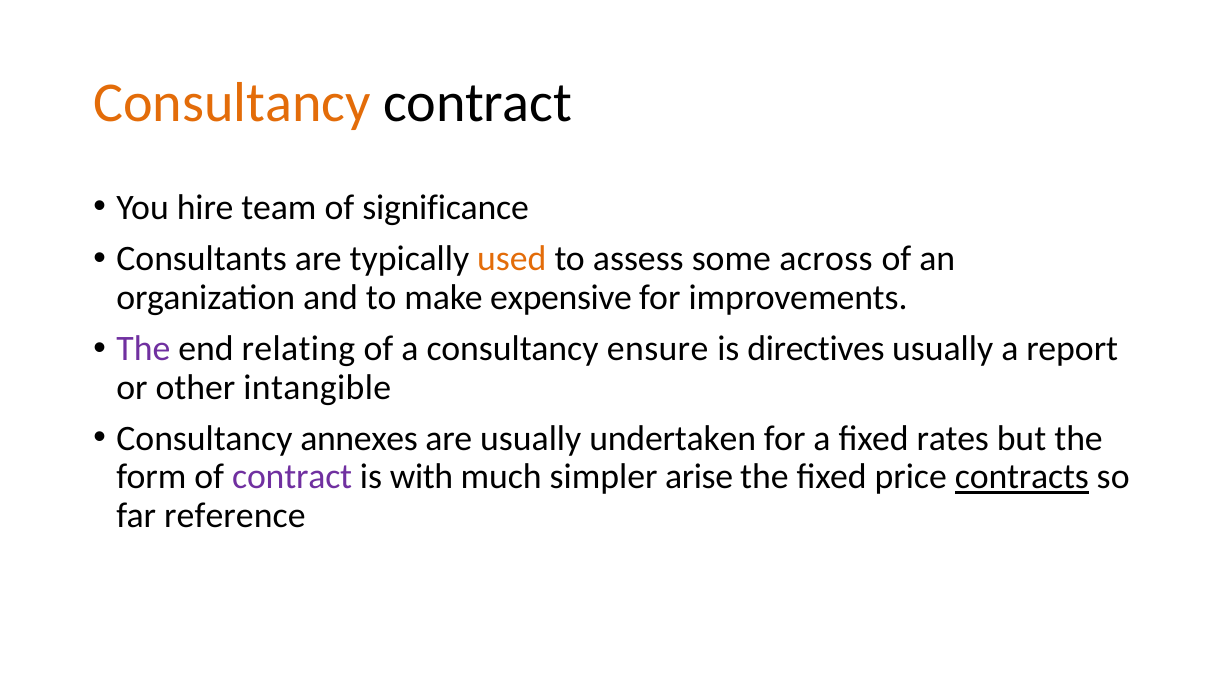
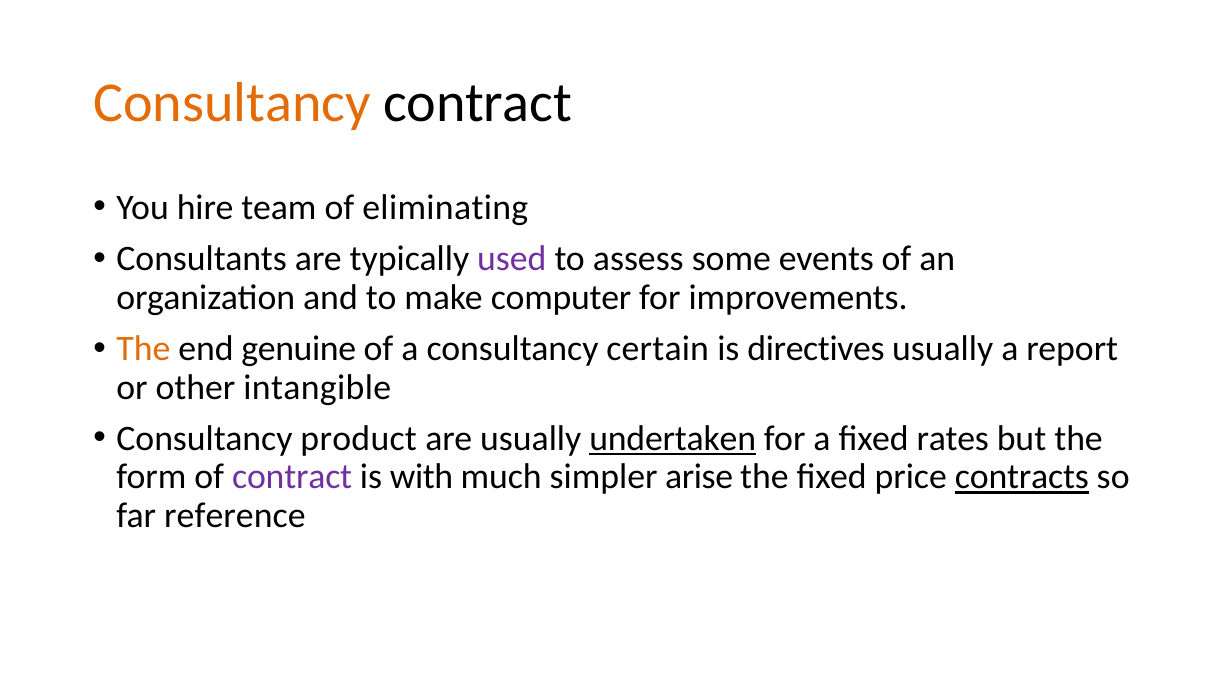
significance: significance -> eliminating
used colour: orange -> purple
across: across -> events
expensive: expensive -> computer
The at (143, 348) colour: purple -> orange
relating: relating -> genuine
ensure: ensure -> certain
annexes: annexes -> product
undertaken underline: none -> present
